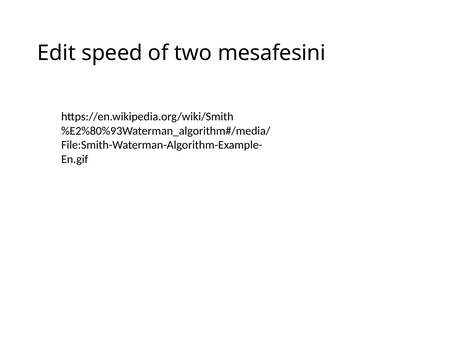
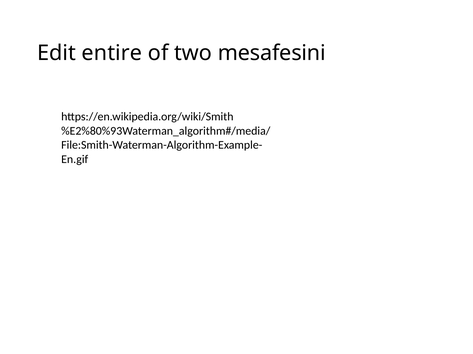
speed: speed -> entire
